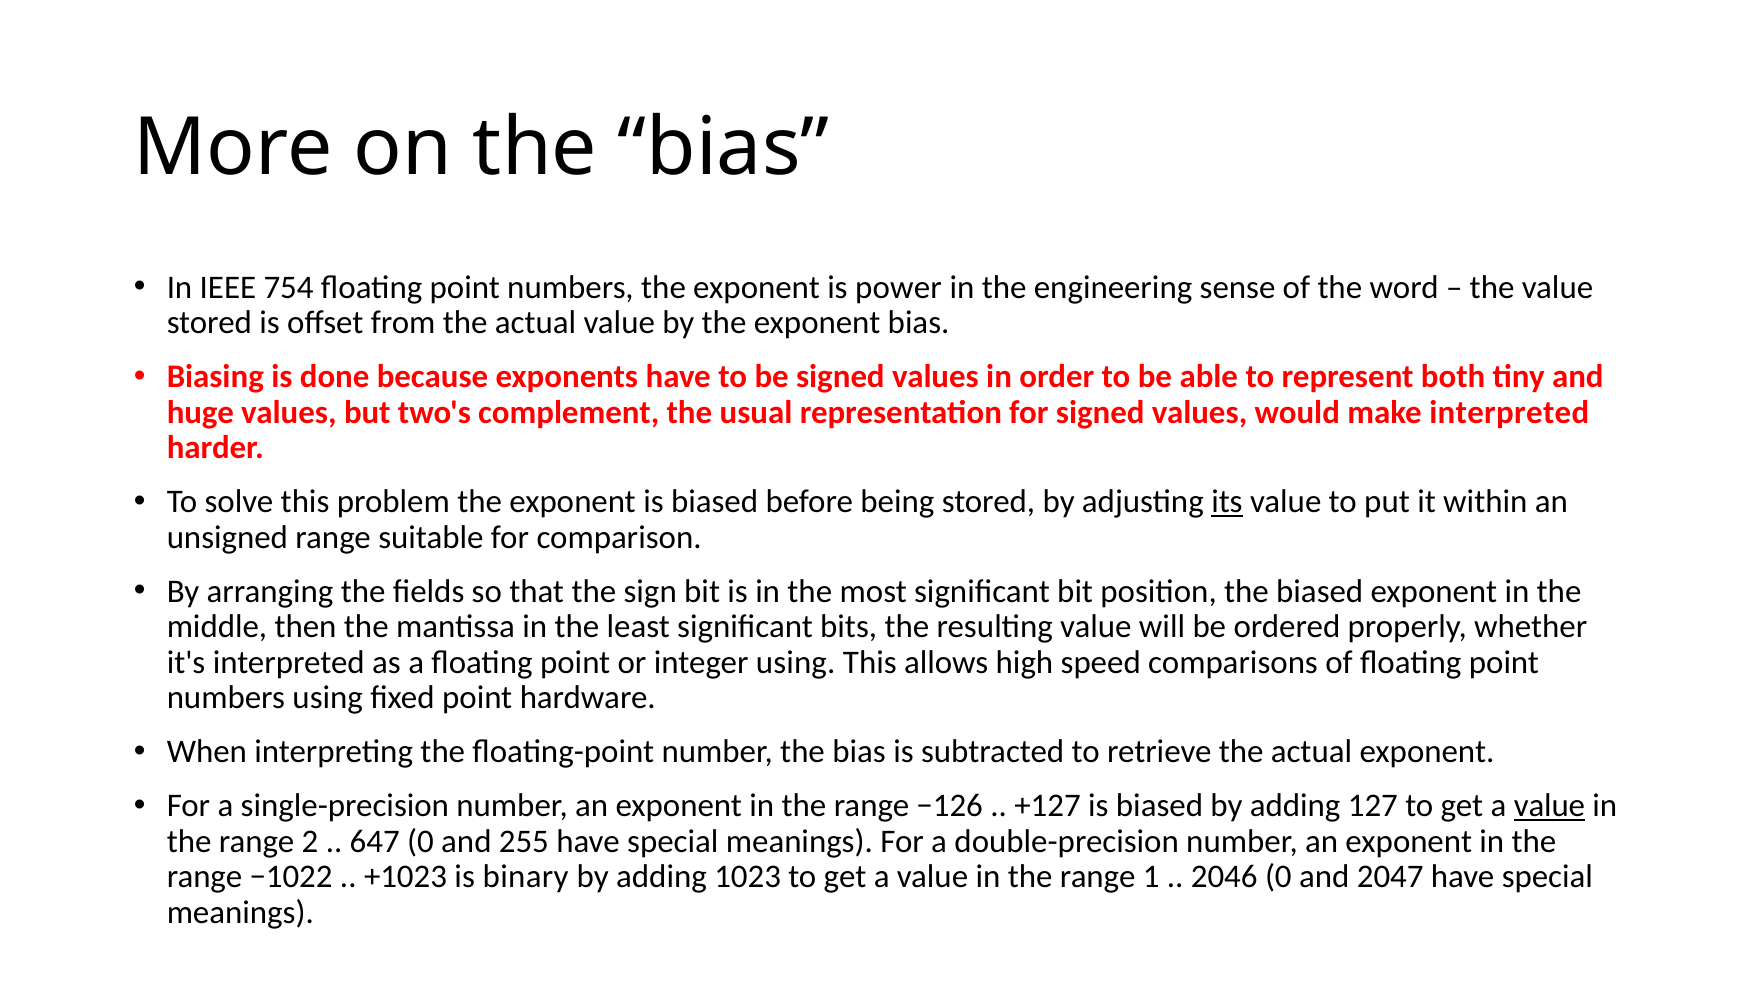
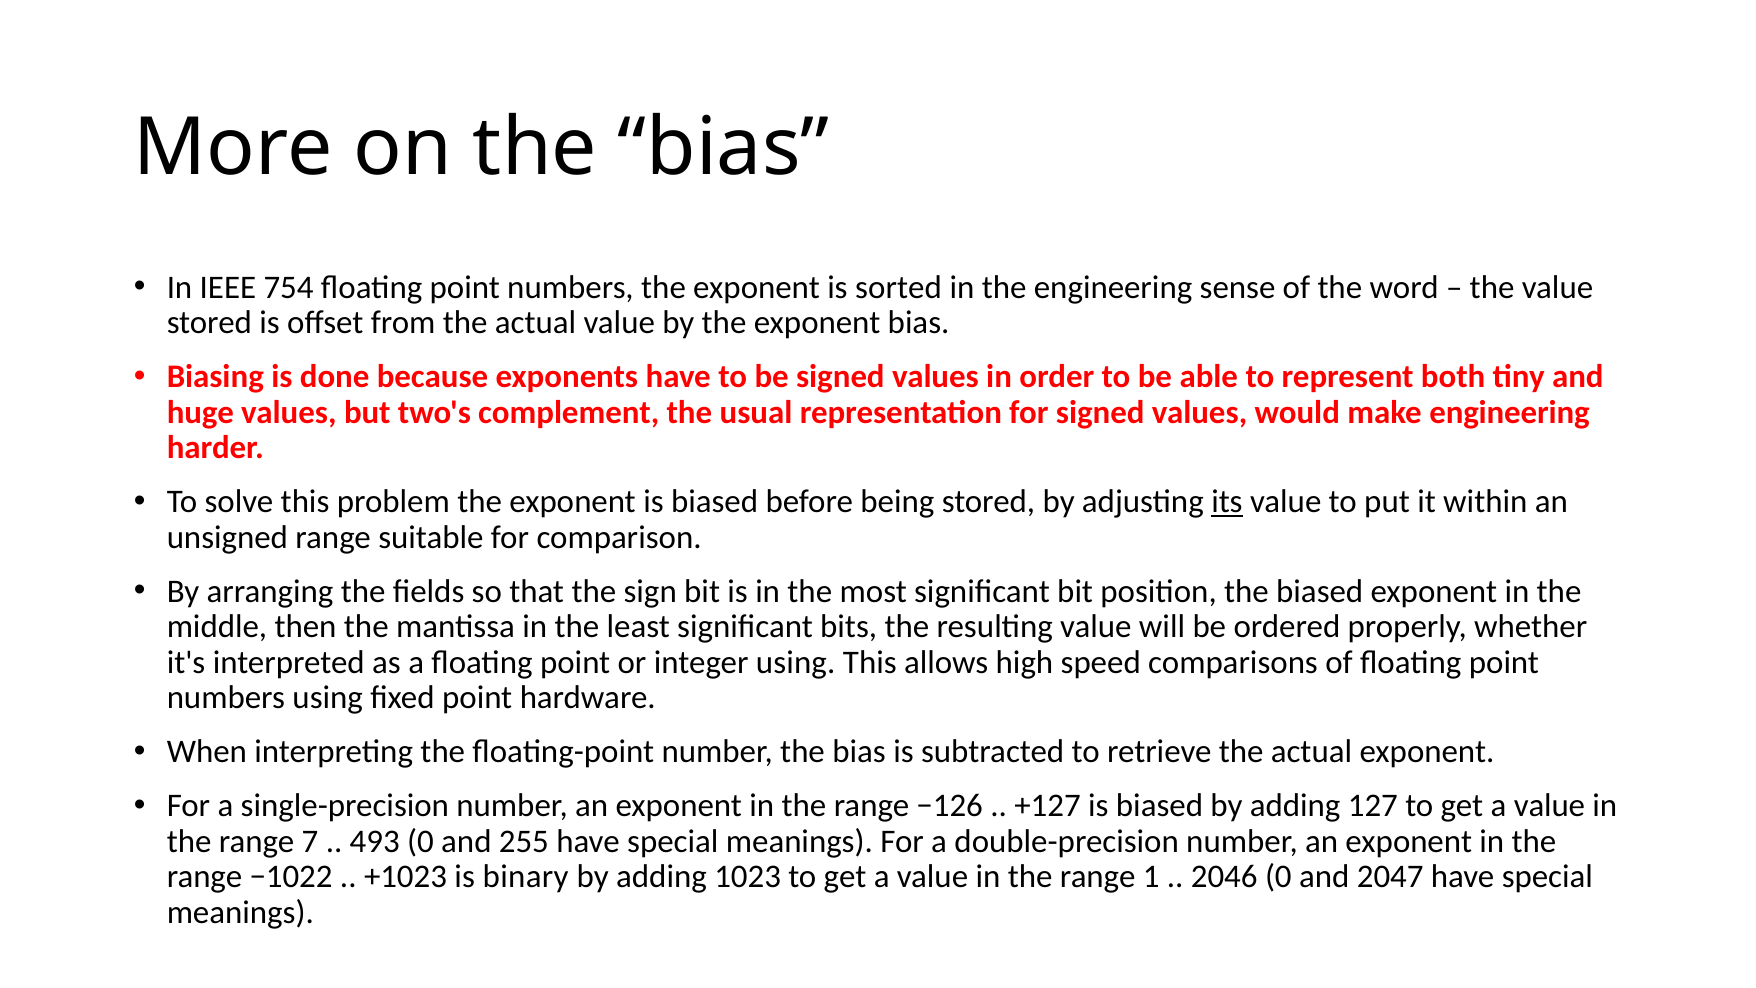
power: power -> sorted
make interpreted: interpreted -> engineering
value at (1549, 805) underline: present -> none
2: 2 -> 7
647: 647 -> 493
